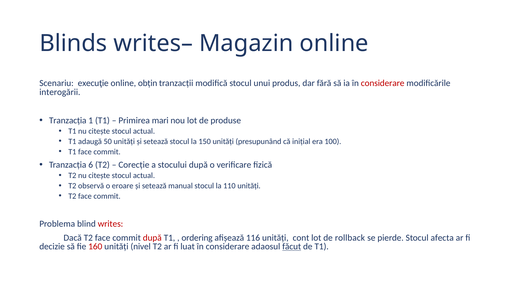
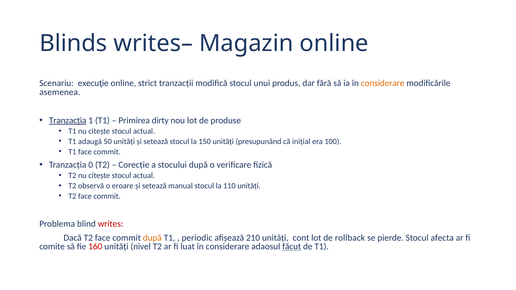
obțin: obțin -> strict
considerare at (383, 83) colour: red -> orange
interogării: interogării -> asemenea
Tranzacția at (68, 121) underline: none -> present
mari: mari -> dirty
6: 6 -> 0
după at (152, 238) colour: red -> orange
ordering: ordering -> periodic
116: 116 -> 210
decizie: decizie -> comite
